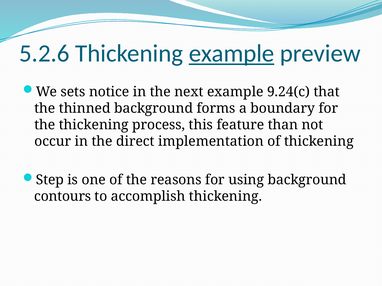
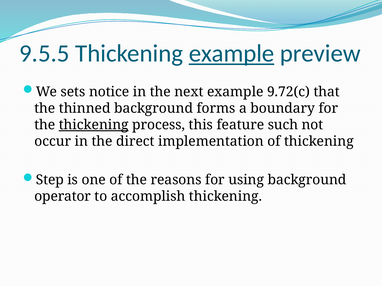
5.2.6: 5.2.6 -> 9.5.5
9.24(c: 9.24(c -> 9.72(c
thickening at (94, 125) underline: none -> present
than: than -> such
contours: contours -> operator
